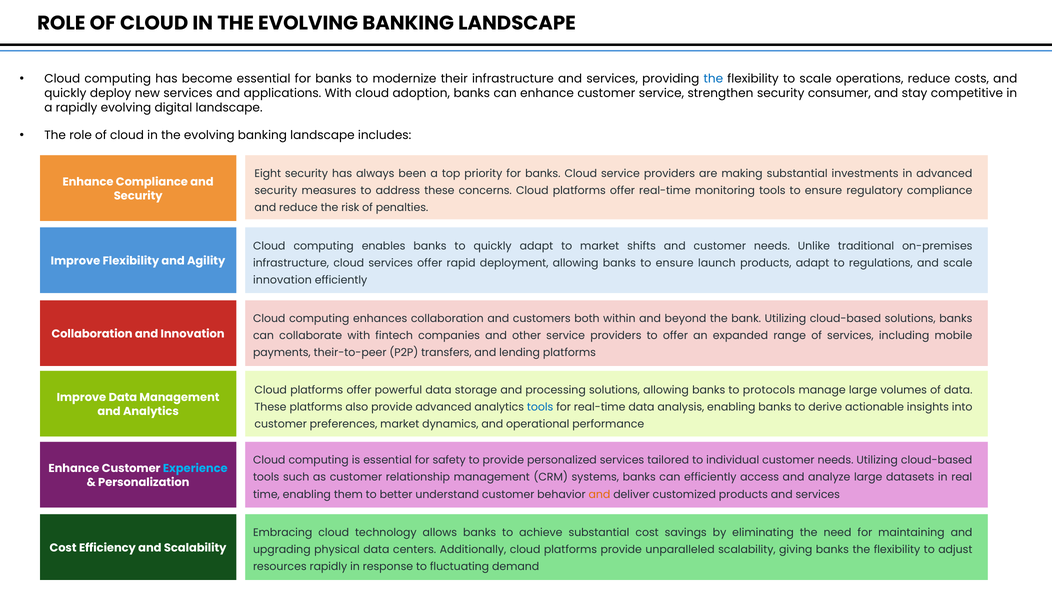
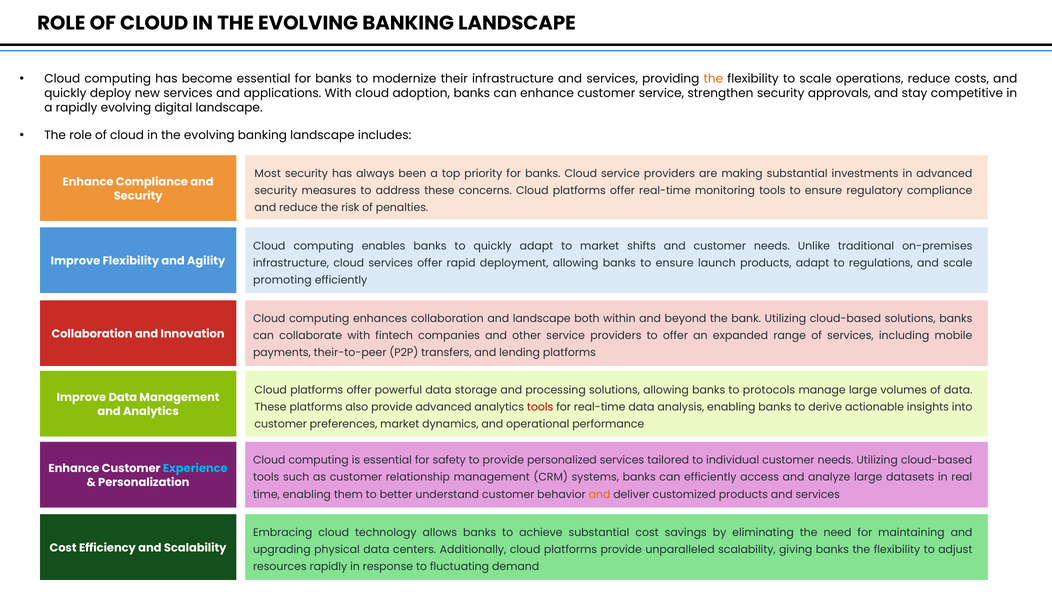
the at (713, 79) colour: blue -> orange
consumer: consumer -> approvals
Eight: Eight -> Most
innovation at (282, 280): innovation -> promoting
and customers: customers -> landscape
tools at (540, 407) colour: blue -> red
